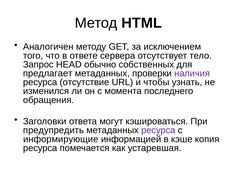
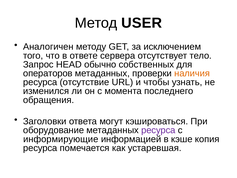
HTML: HTML -> USER
предлагает: предлагает -> операторов
наличия colour: purple -> orange
предупредить: предупредить -> оборудование
